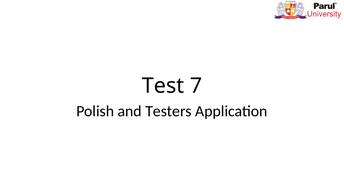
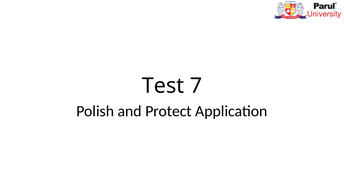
Testers: Testers -> Protect
